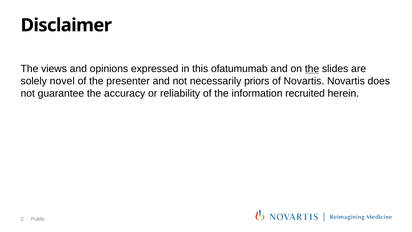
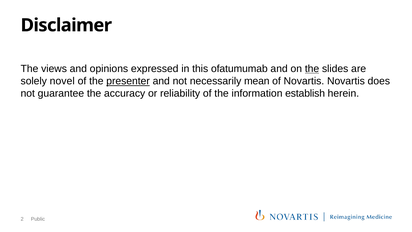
presenter underline: none -> present
priors: priors -> mean
recruited: recruited -> establish
